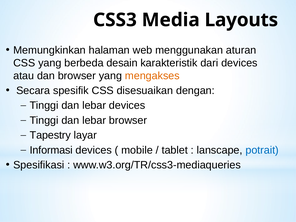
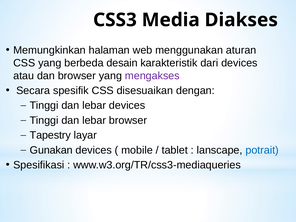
Layouts: Layouts -> Diakses
mengakses colour: orange -> purple
Informasi: Informasi -> Gunakan
